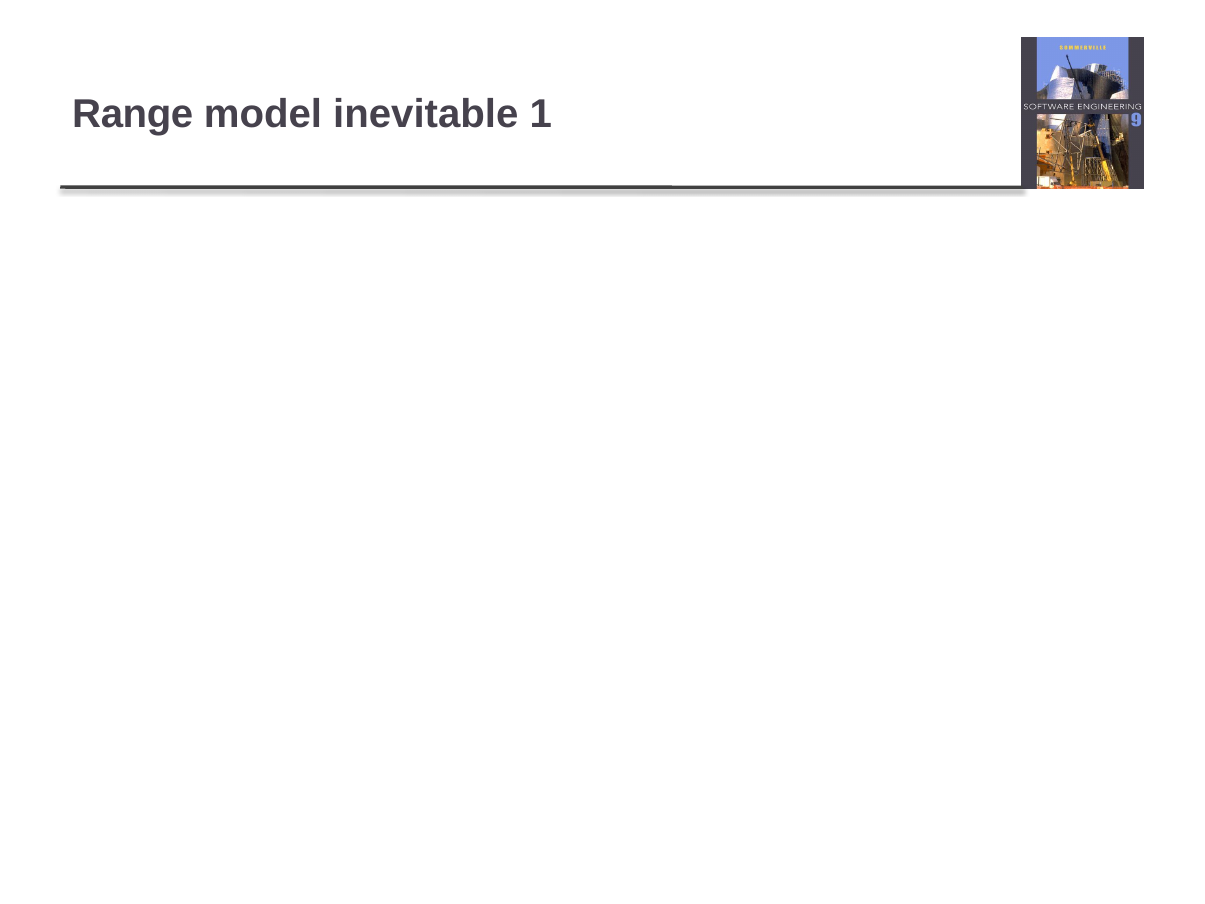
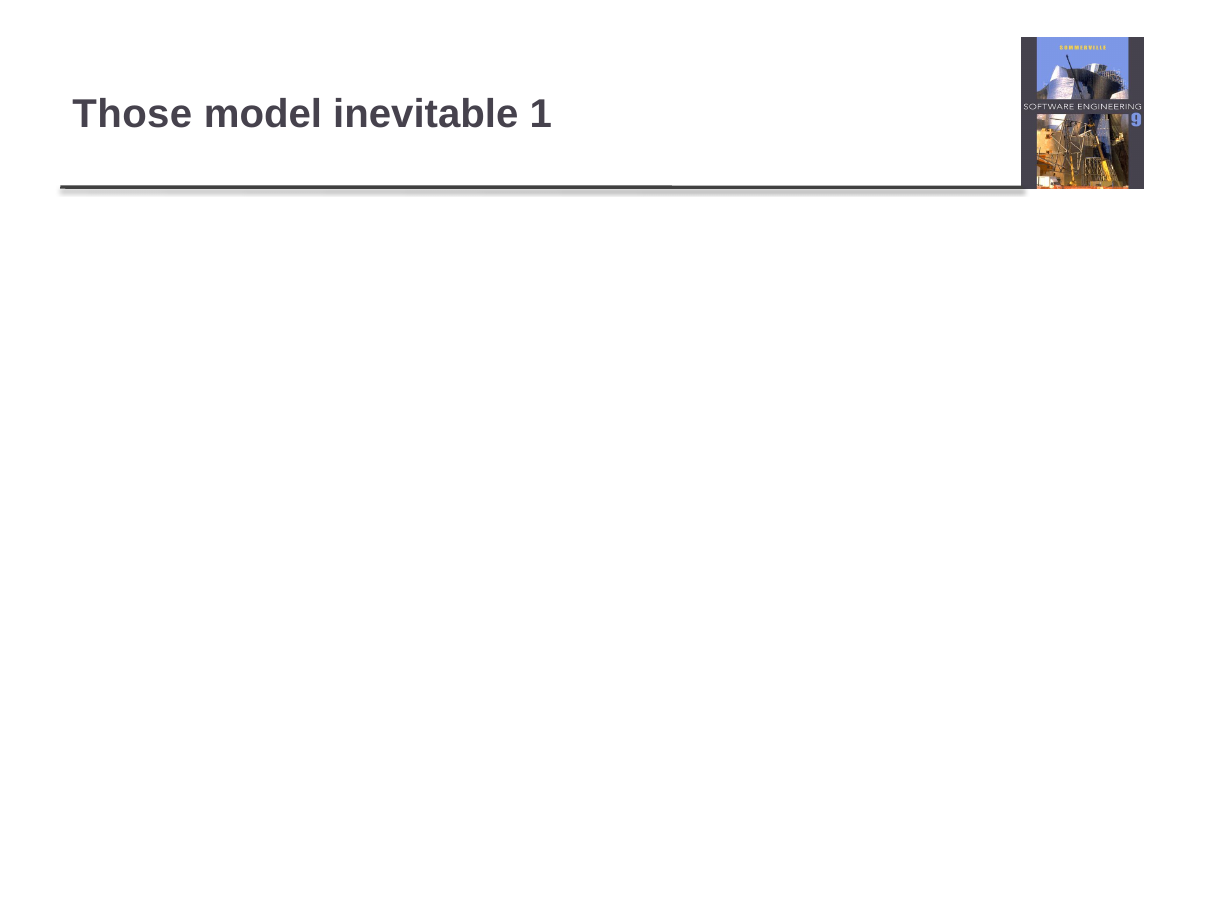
Range: Range -> Those
